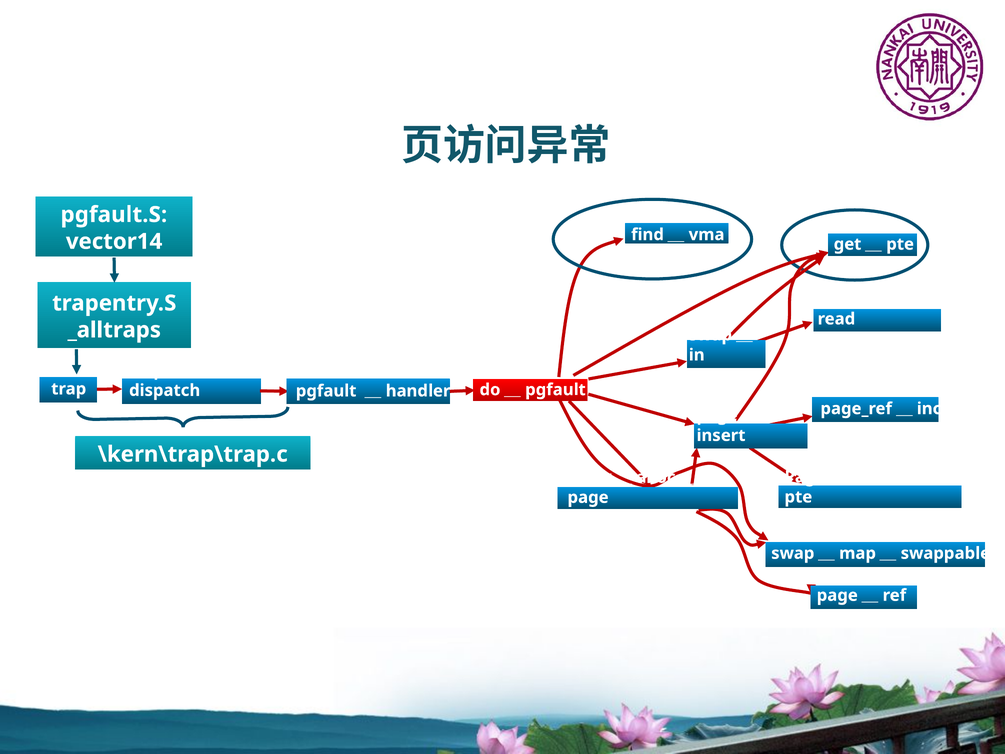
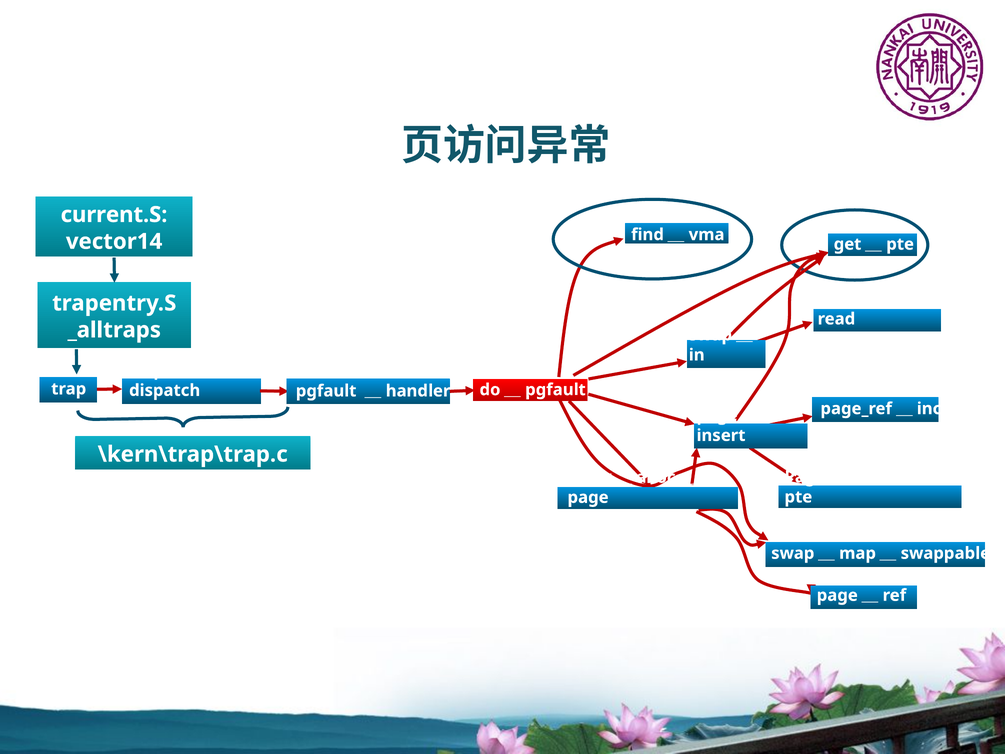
pgfault.S: pgfault.S -> current.S
